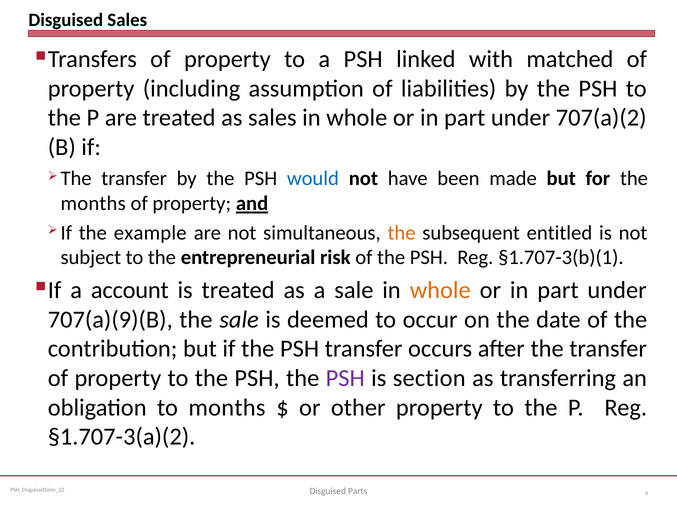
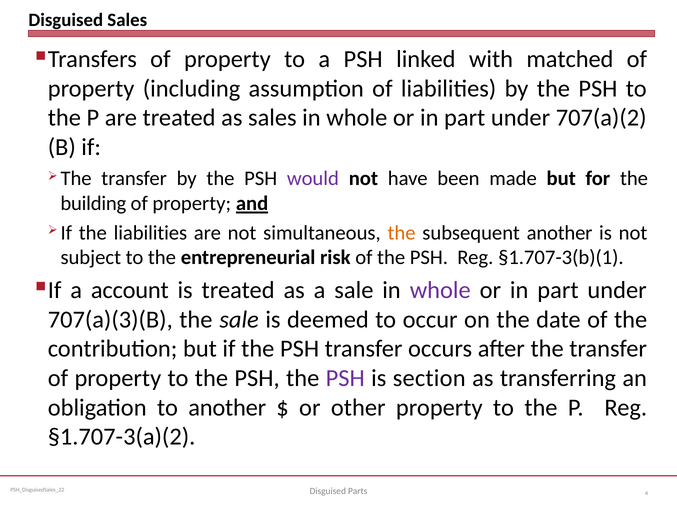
would colour: blue -> purple
months at (93, 203): months -> building
the example: example -> liabilities
subsequent entitled: entitled -> another
whole at (440, 290) colour: orange -> purple
707(a)(9)(B: 707(a)(9)(B -> 707(a)(3)(B
to months: months -> another
